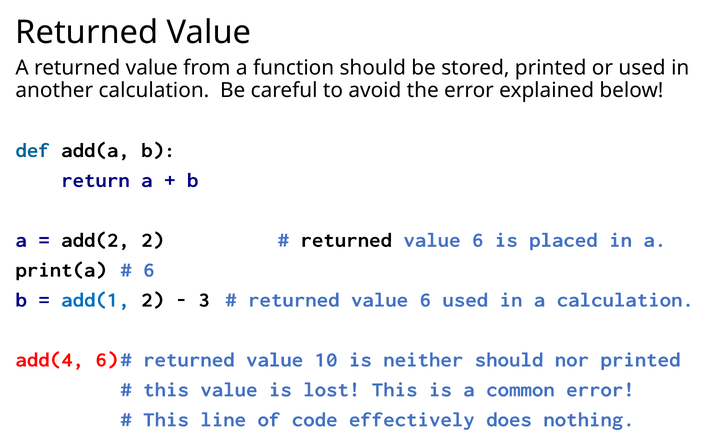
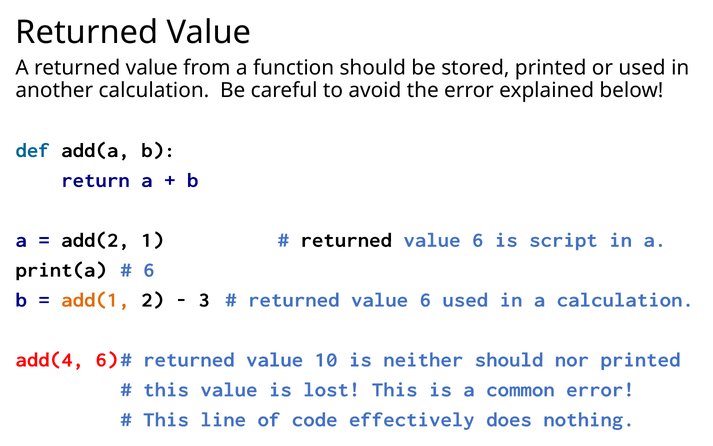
add(2 2: 2 -> 1
placed: placed -> script
add(1 colour: blue -> orange
